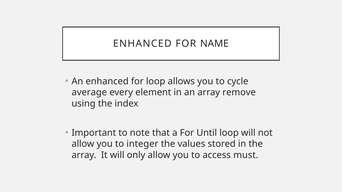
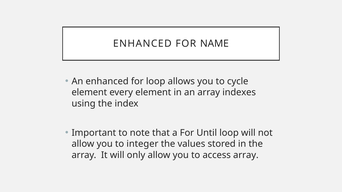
average at (89, 93): average -> element
remove: remove -> indexes
access must: must -> array
